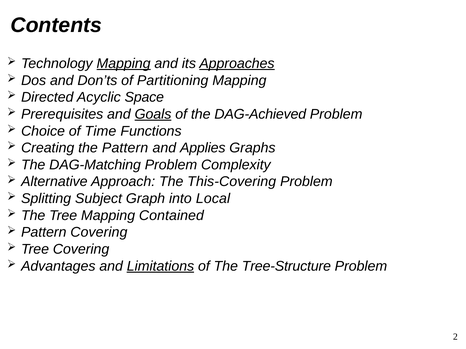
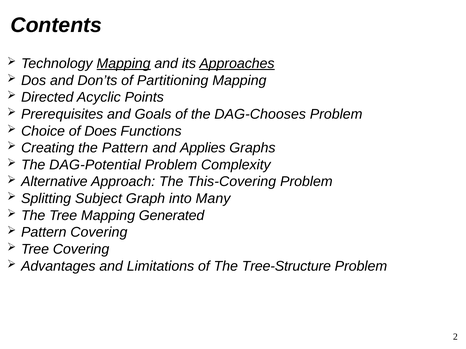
Space: Space -> Points
Goals underline: present -> none
DAG-Achieved: DAG-Achieved -> DAG-Chooses
Time: Time -> Does
DAG-Matching: DAG-Matching -> DAG-Potential
Local: Local -> Many
Contained: Contained -> Generated
Limitations underline: present -> none
